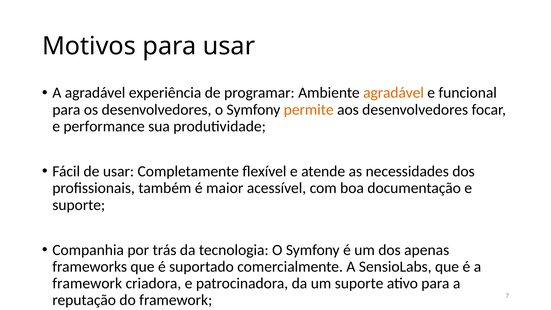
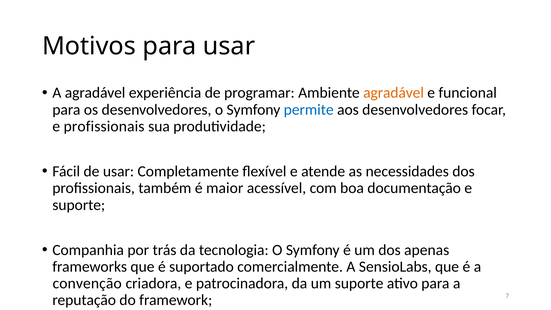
permite colour: orange -> blue
e performance: performance -> profissionais
framework at (87, 283): framework -> convenção
